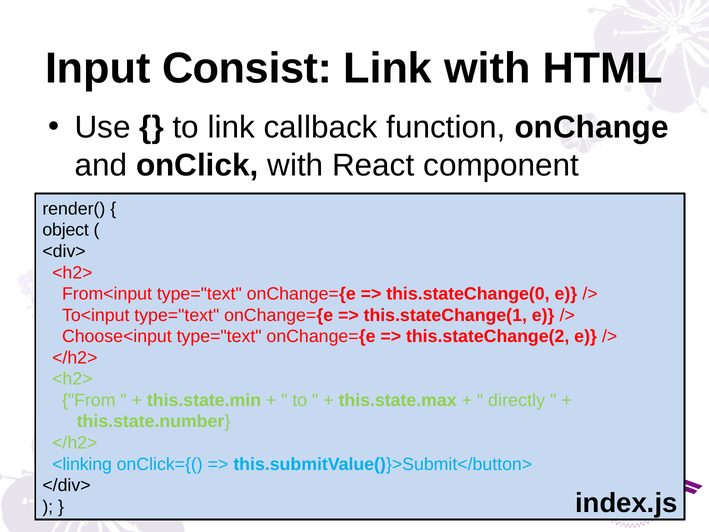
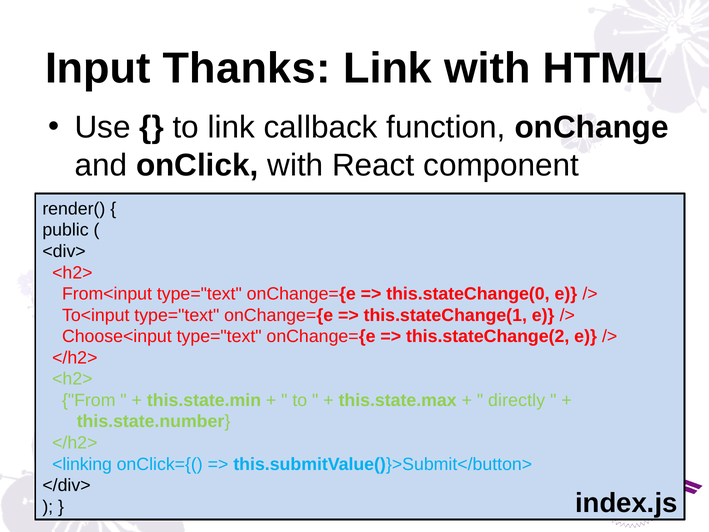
Consist: Consist -> Thanks
object: object -> public
